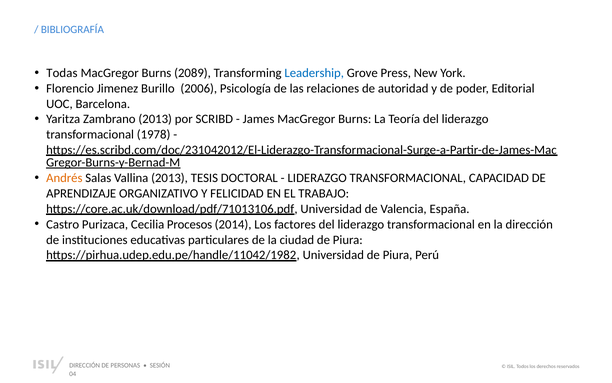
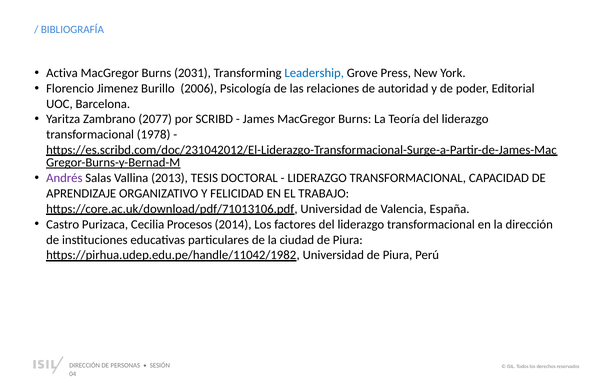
Todas: Todas -> Activa
2089: 2089 -> 2031
Zambrano 2013: 2013 -> 2077
Andrés colour: orange -> purple
